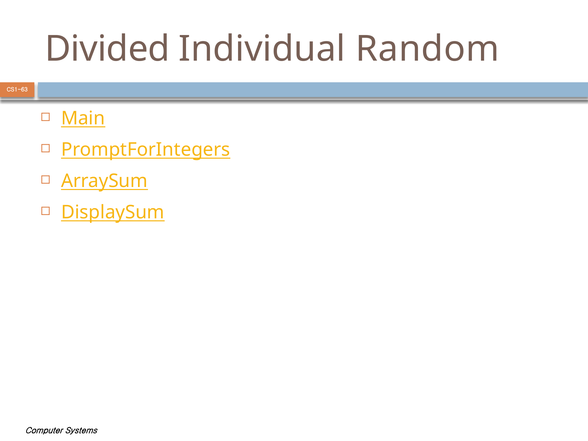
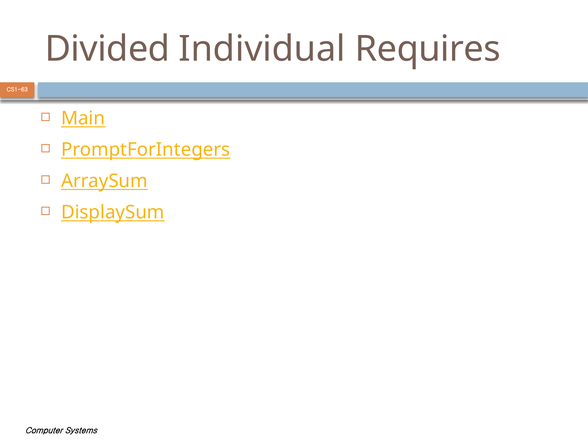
Random: Random -> Requires
